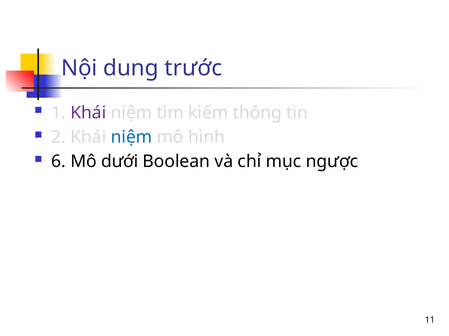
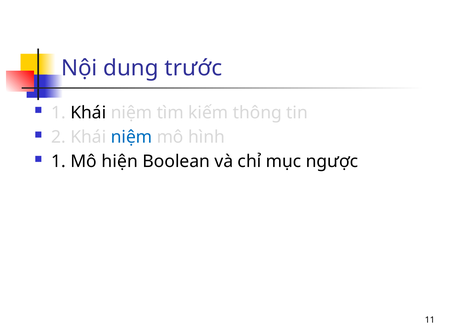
Khái at (88, 113) colour: purple -> black
6 at (59, 162): 6 -> 1
dưới: dưới -> hiện
